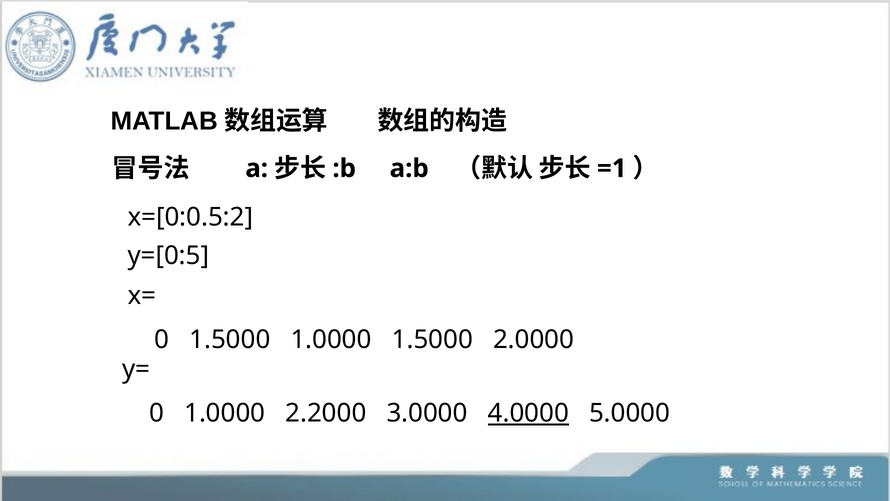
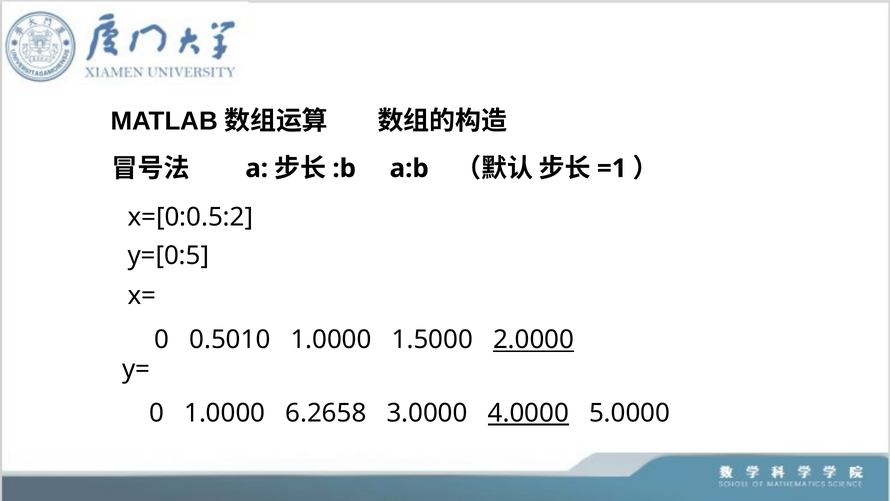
0 1.5000: 1.5000 -> 0.5010
2.0000 underline: none -> present
2.2000: 2.2000 -> 6.2658
